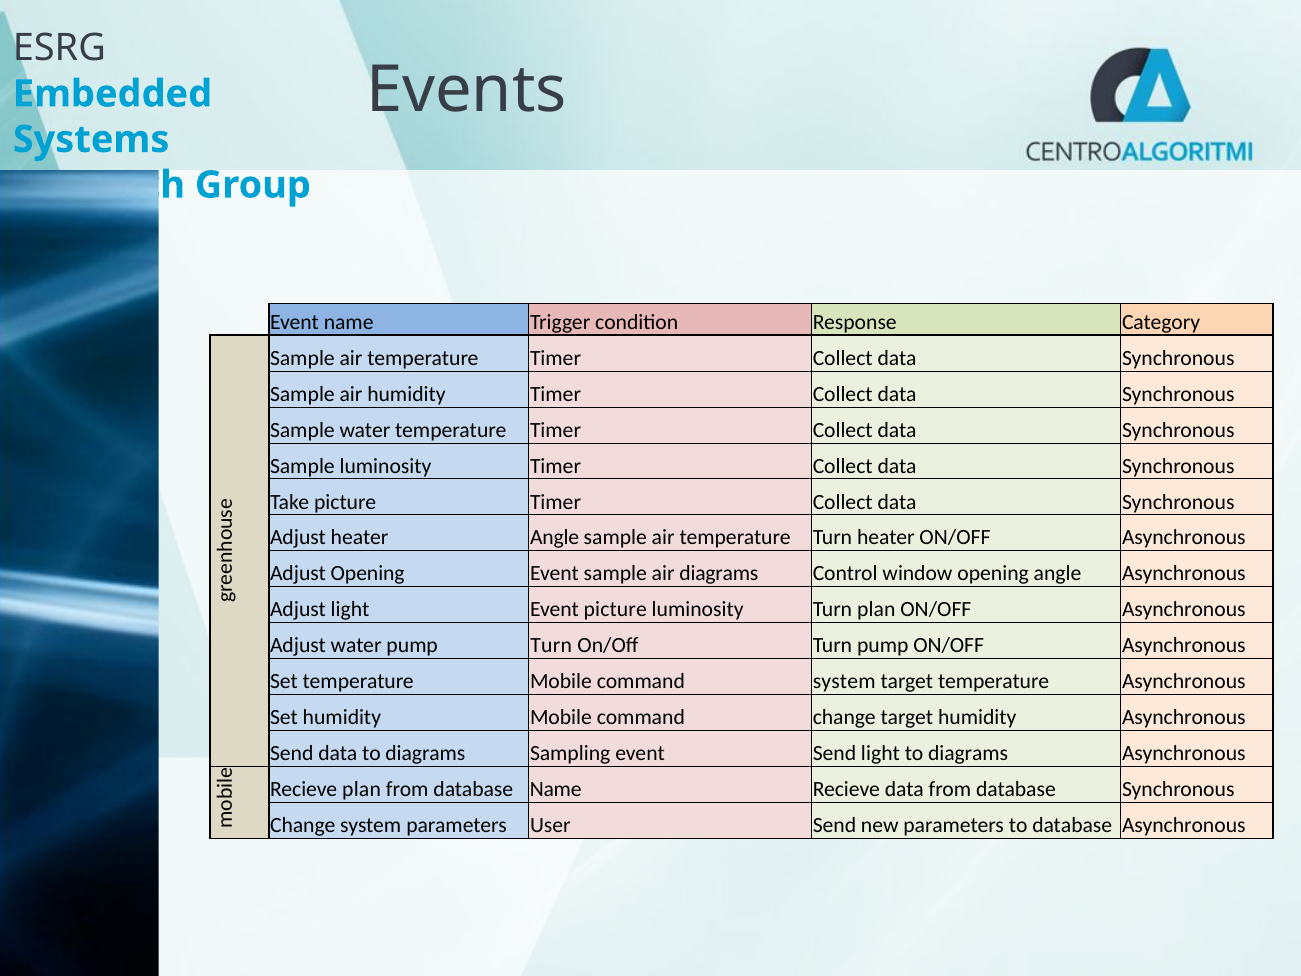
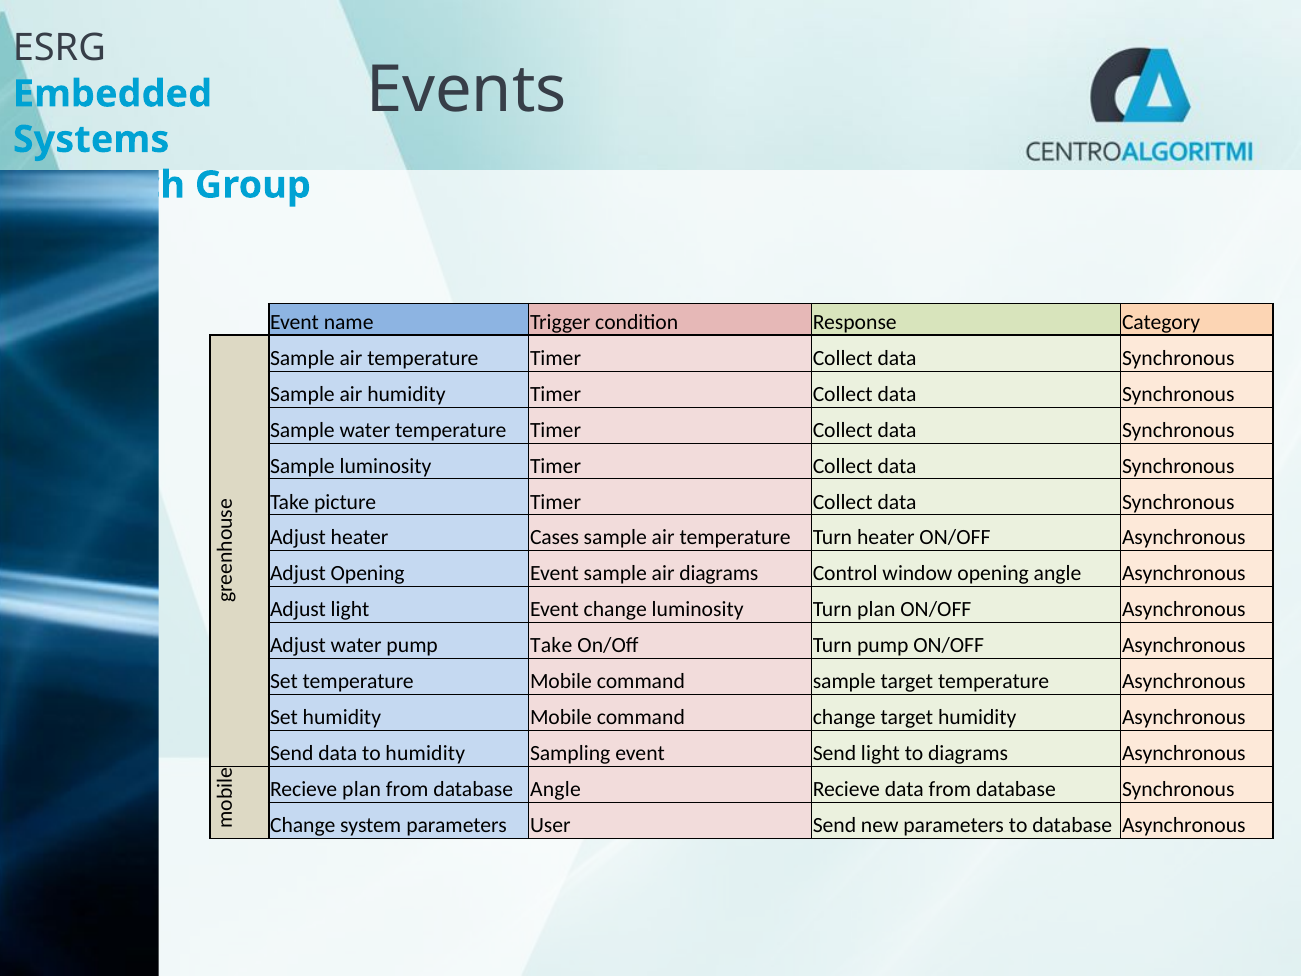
heater Angle: Angle -> Cases
Event picture: picture -> change
pump Turn: Turn -> Take
command system: system -> sample
data to diagrams: diagrams -> humidity
database Name: Name -> Angle
